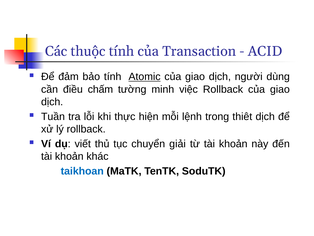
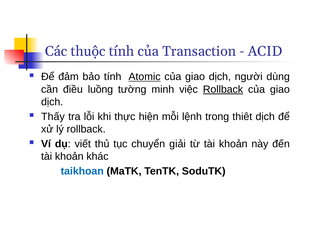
chấm: chấm -> luồng
Rollback at (223, 89) underline: none -> present
Tuần: Tuần -> Thấy
